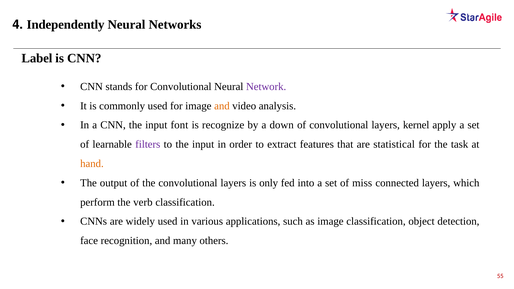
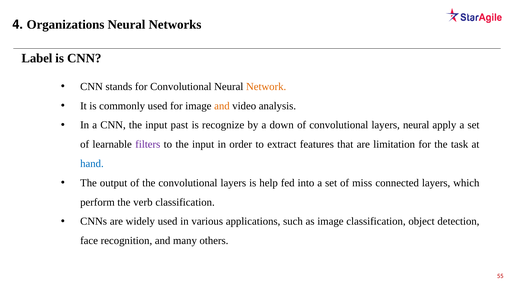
Independently: Independently -> Organizations
Network colour: purple -> orange
font: font -> past
layers kernel: kernel -> neural
statistical: statistical -> limitation
hand colour: orange -> blue
only: only -> help
